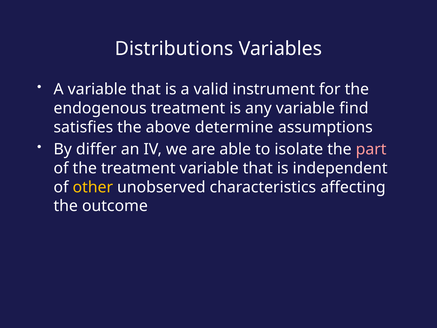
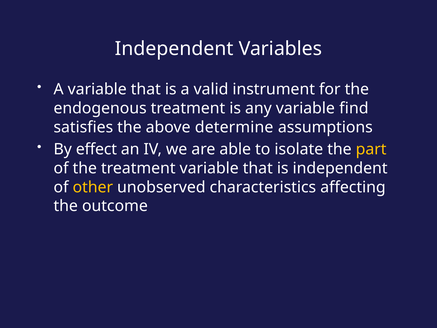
Distributions at (174, 49): Distributions -> Independent
differ: differ -> effect
part colour: pink -> yellow
